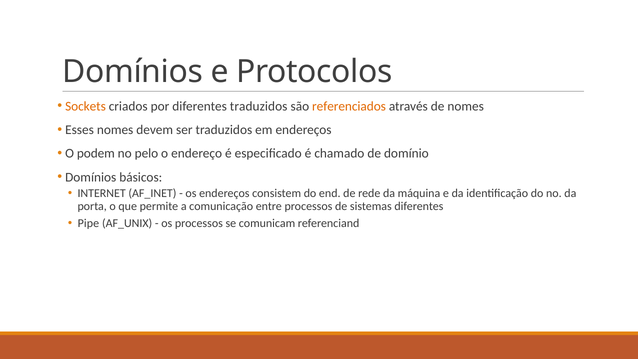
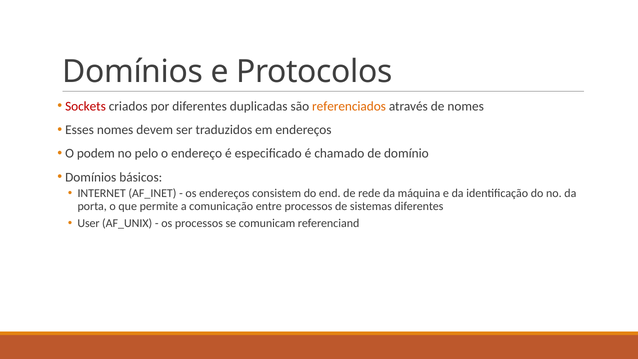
Sockets colour: orange -> red
diferentes traduzidos: traduzidos -> duplicadas
Pipe: Pipe -> User
